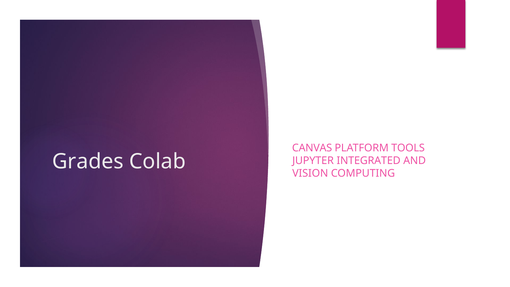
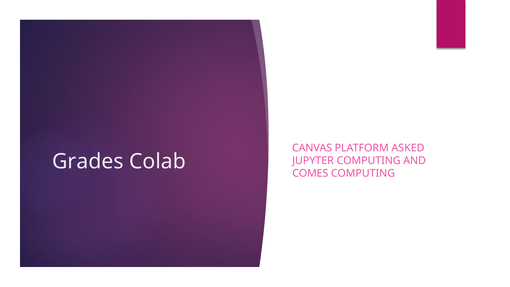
TOOLS: TOOLS -> ASKED
JUPYTER INTEGRATED: INTEGRATED -> COMPUTING
VISION: VISION -> COMES
